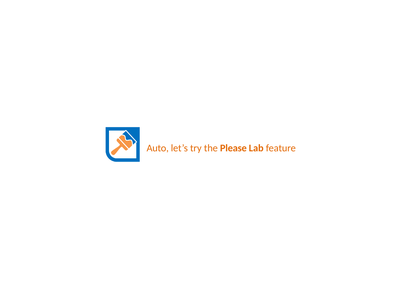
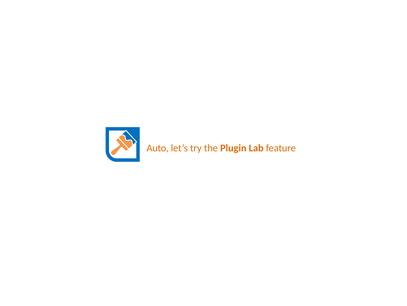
Please: Please -> Plugin
